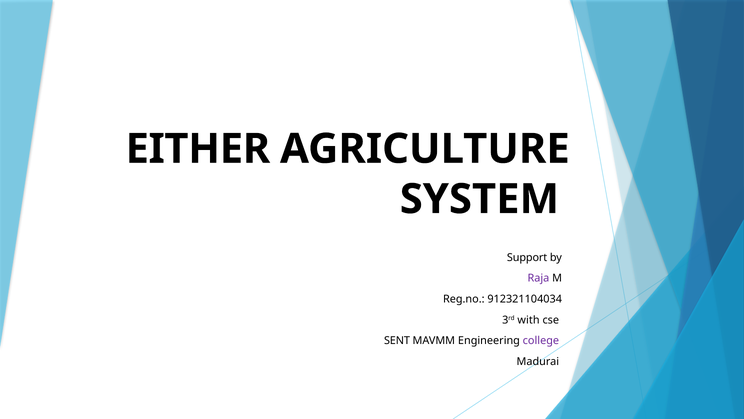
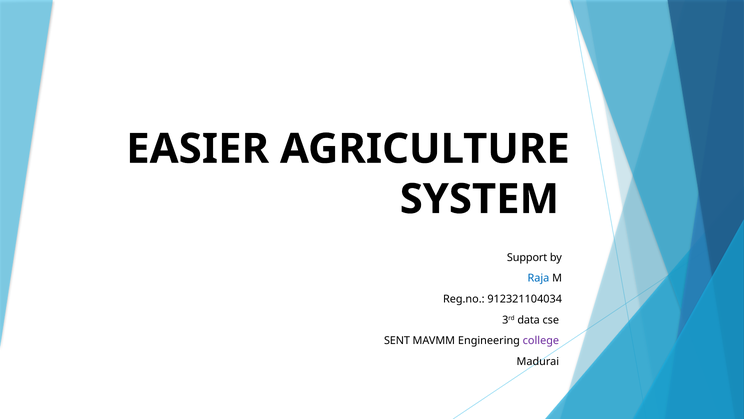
EITHER: EITHER -> EASIER
Raja colour: purple -> blue
with: with -> data
